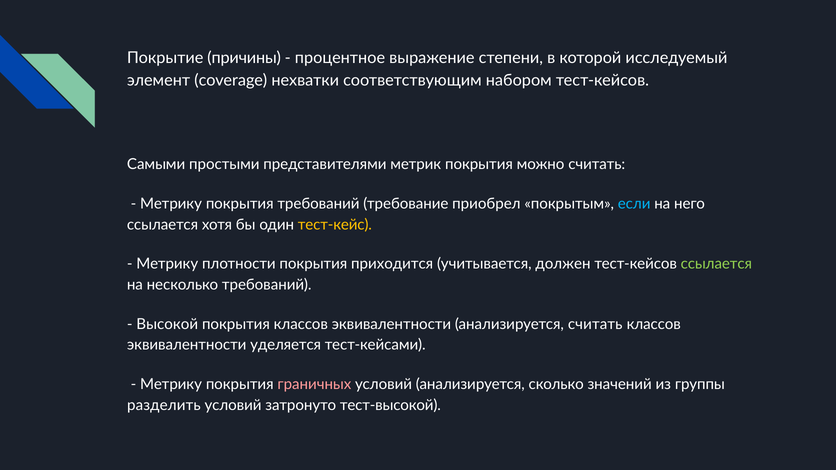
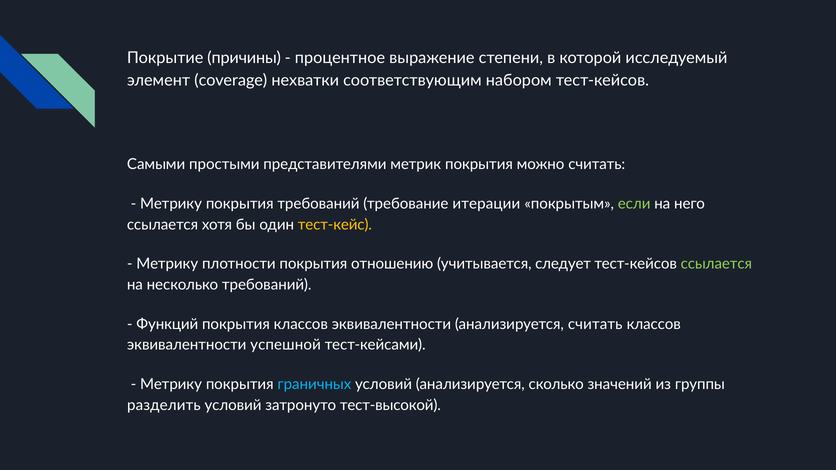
приобрел: приобрел -> итерации
если colour: light blue -> light green
приходится: приходится -> отношению
должен: должен -> следует
Высокой: Высокой -> Функций
уделяется: уделяется -> успешной
граничных colour: pink -> light blue
